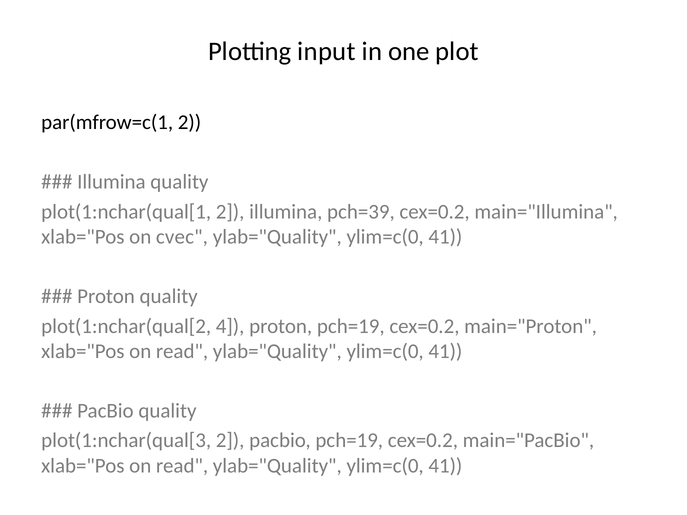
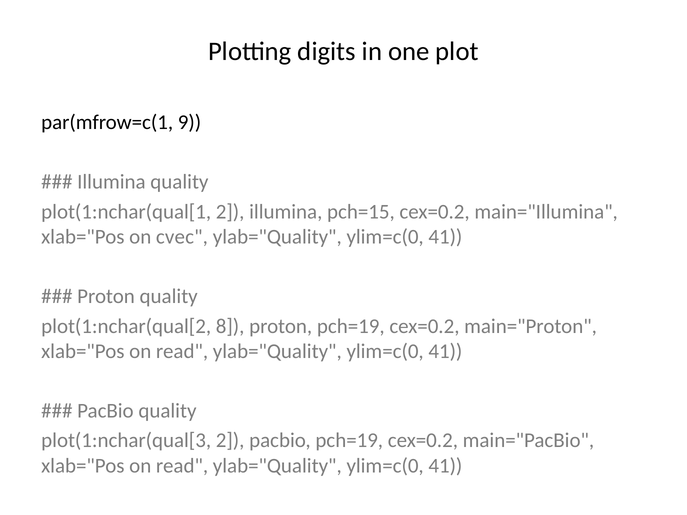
input: input -> digits
par(mfrow=c(1 2: 2 -> 9
pch=39: pch=39 -> pch=15
4: 4 -> 8
